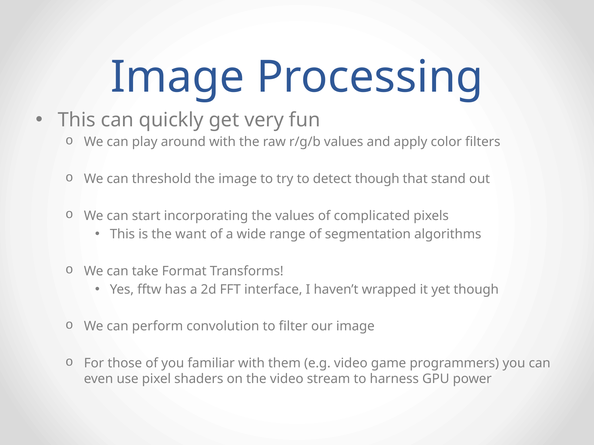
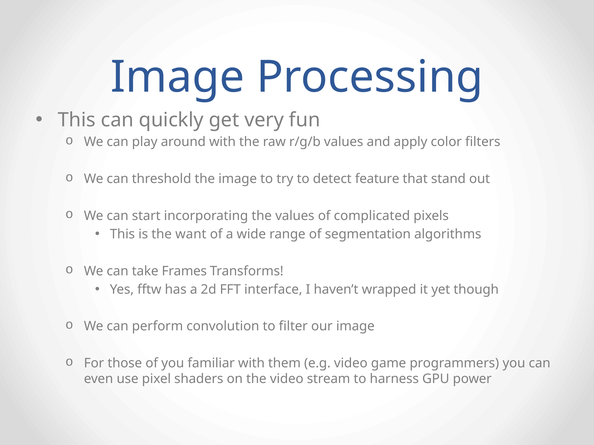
detect though: though -> feature
Format: Format -> Frames
